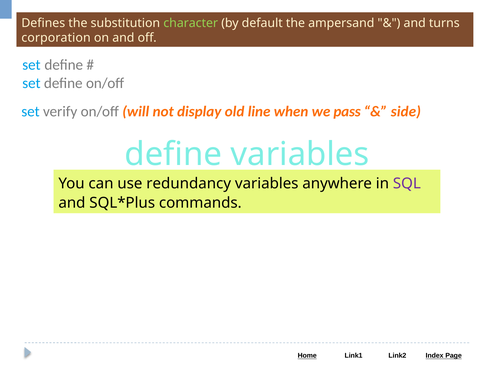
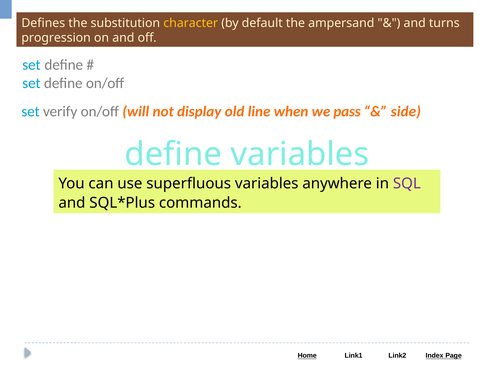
character colour: light green -> yellow
corporation: corporation -> progression
redundancy: redundancy -> superfluous
